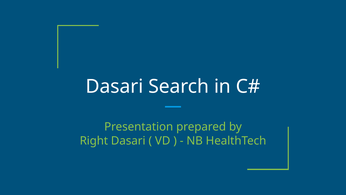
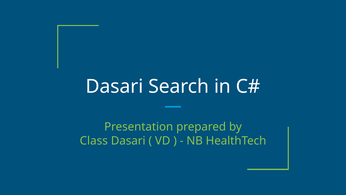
Right: Right -> Class
